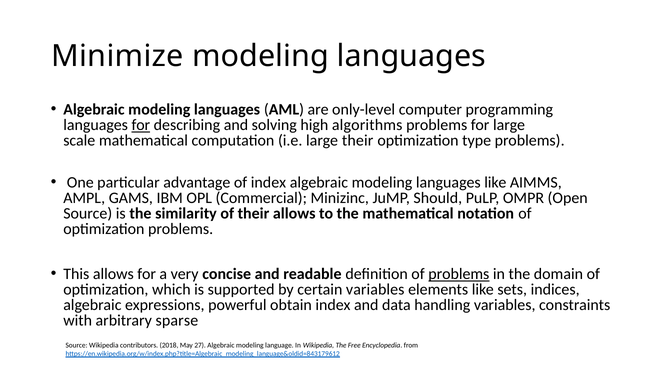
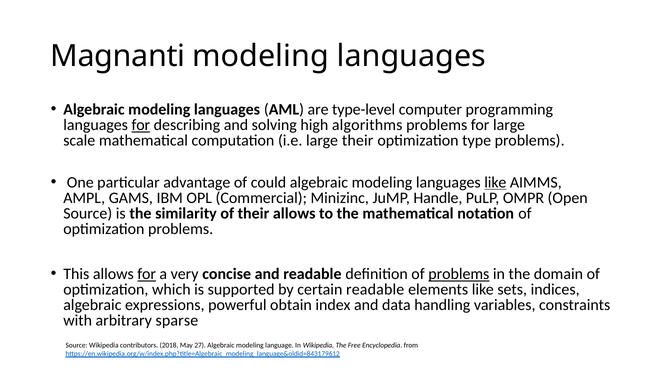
Minimize: Minimize -> Magnanti
only-level: only-level -> type-level
of index: index -> could
like at (495, 182) underline: none -> present
Should: Should -> Handle
for at (147, 274) underline: none -> present
certain variables: variables -> readable
